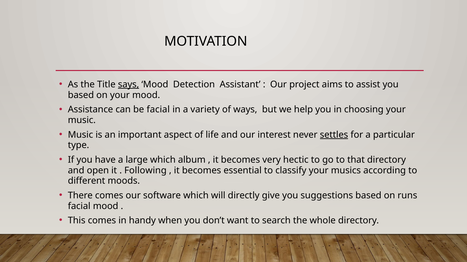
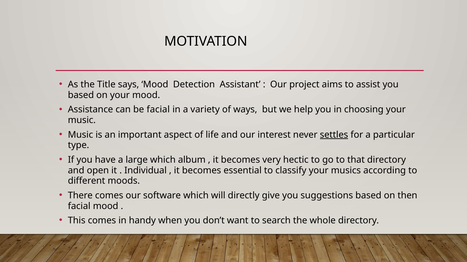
says underline: present -> none
Following: Following -> Individual
runs: runs -> then
